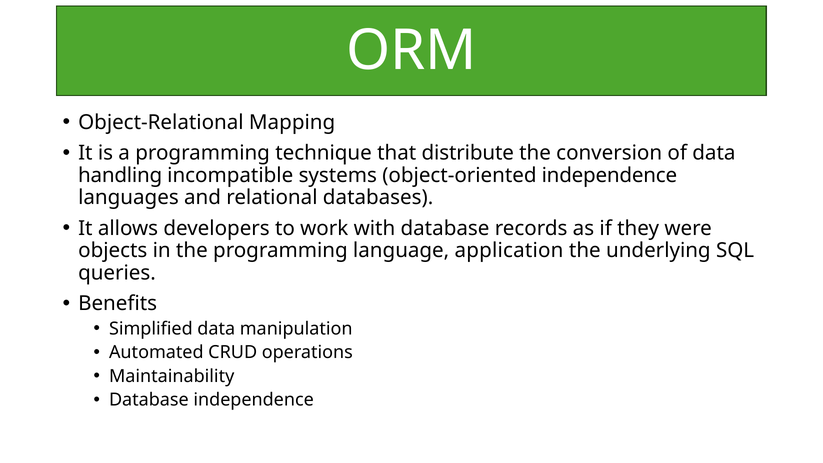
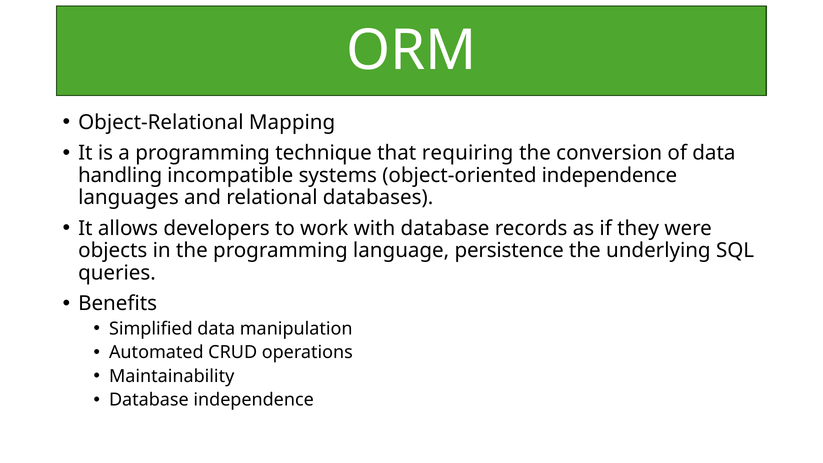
distribute: distribute -> requiring
application: application -> persistence
